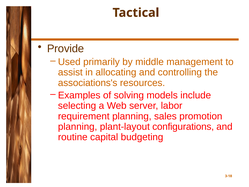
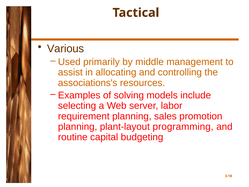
Provide: Provide -> Various
configurations: configurations -> programming
